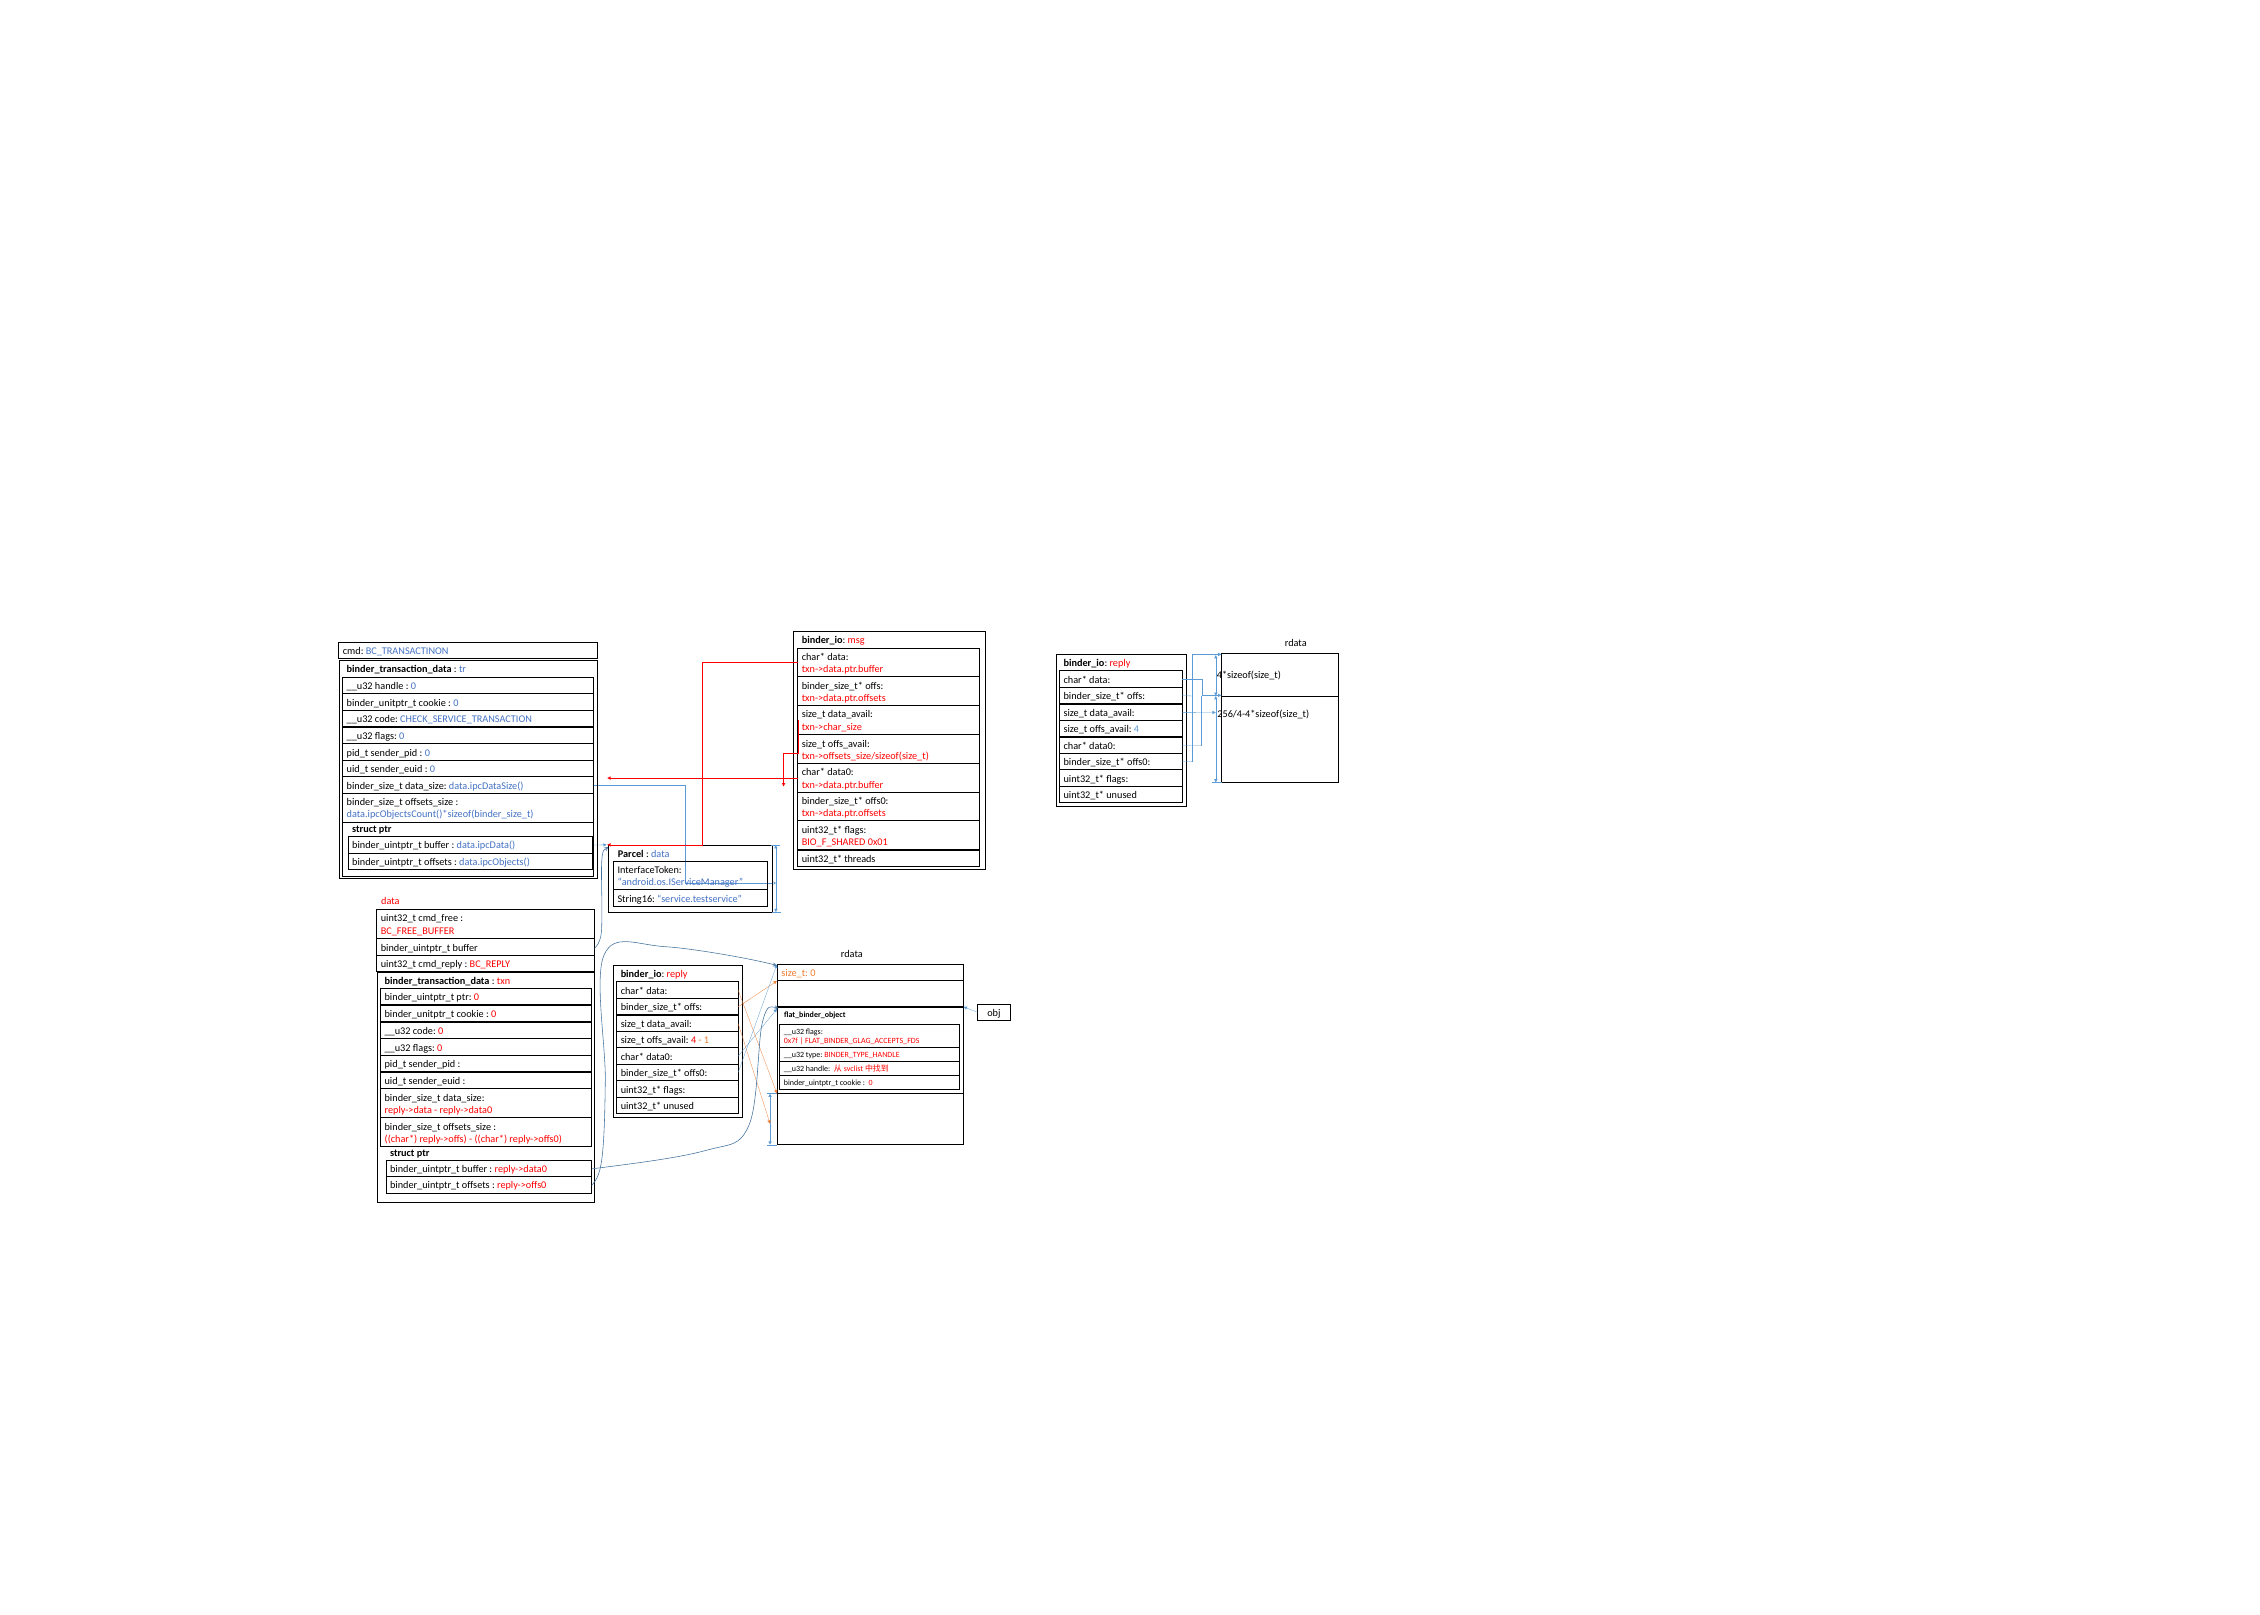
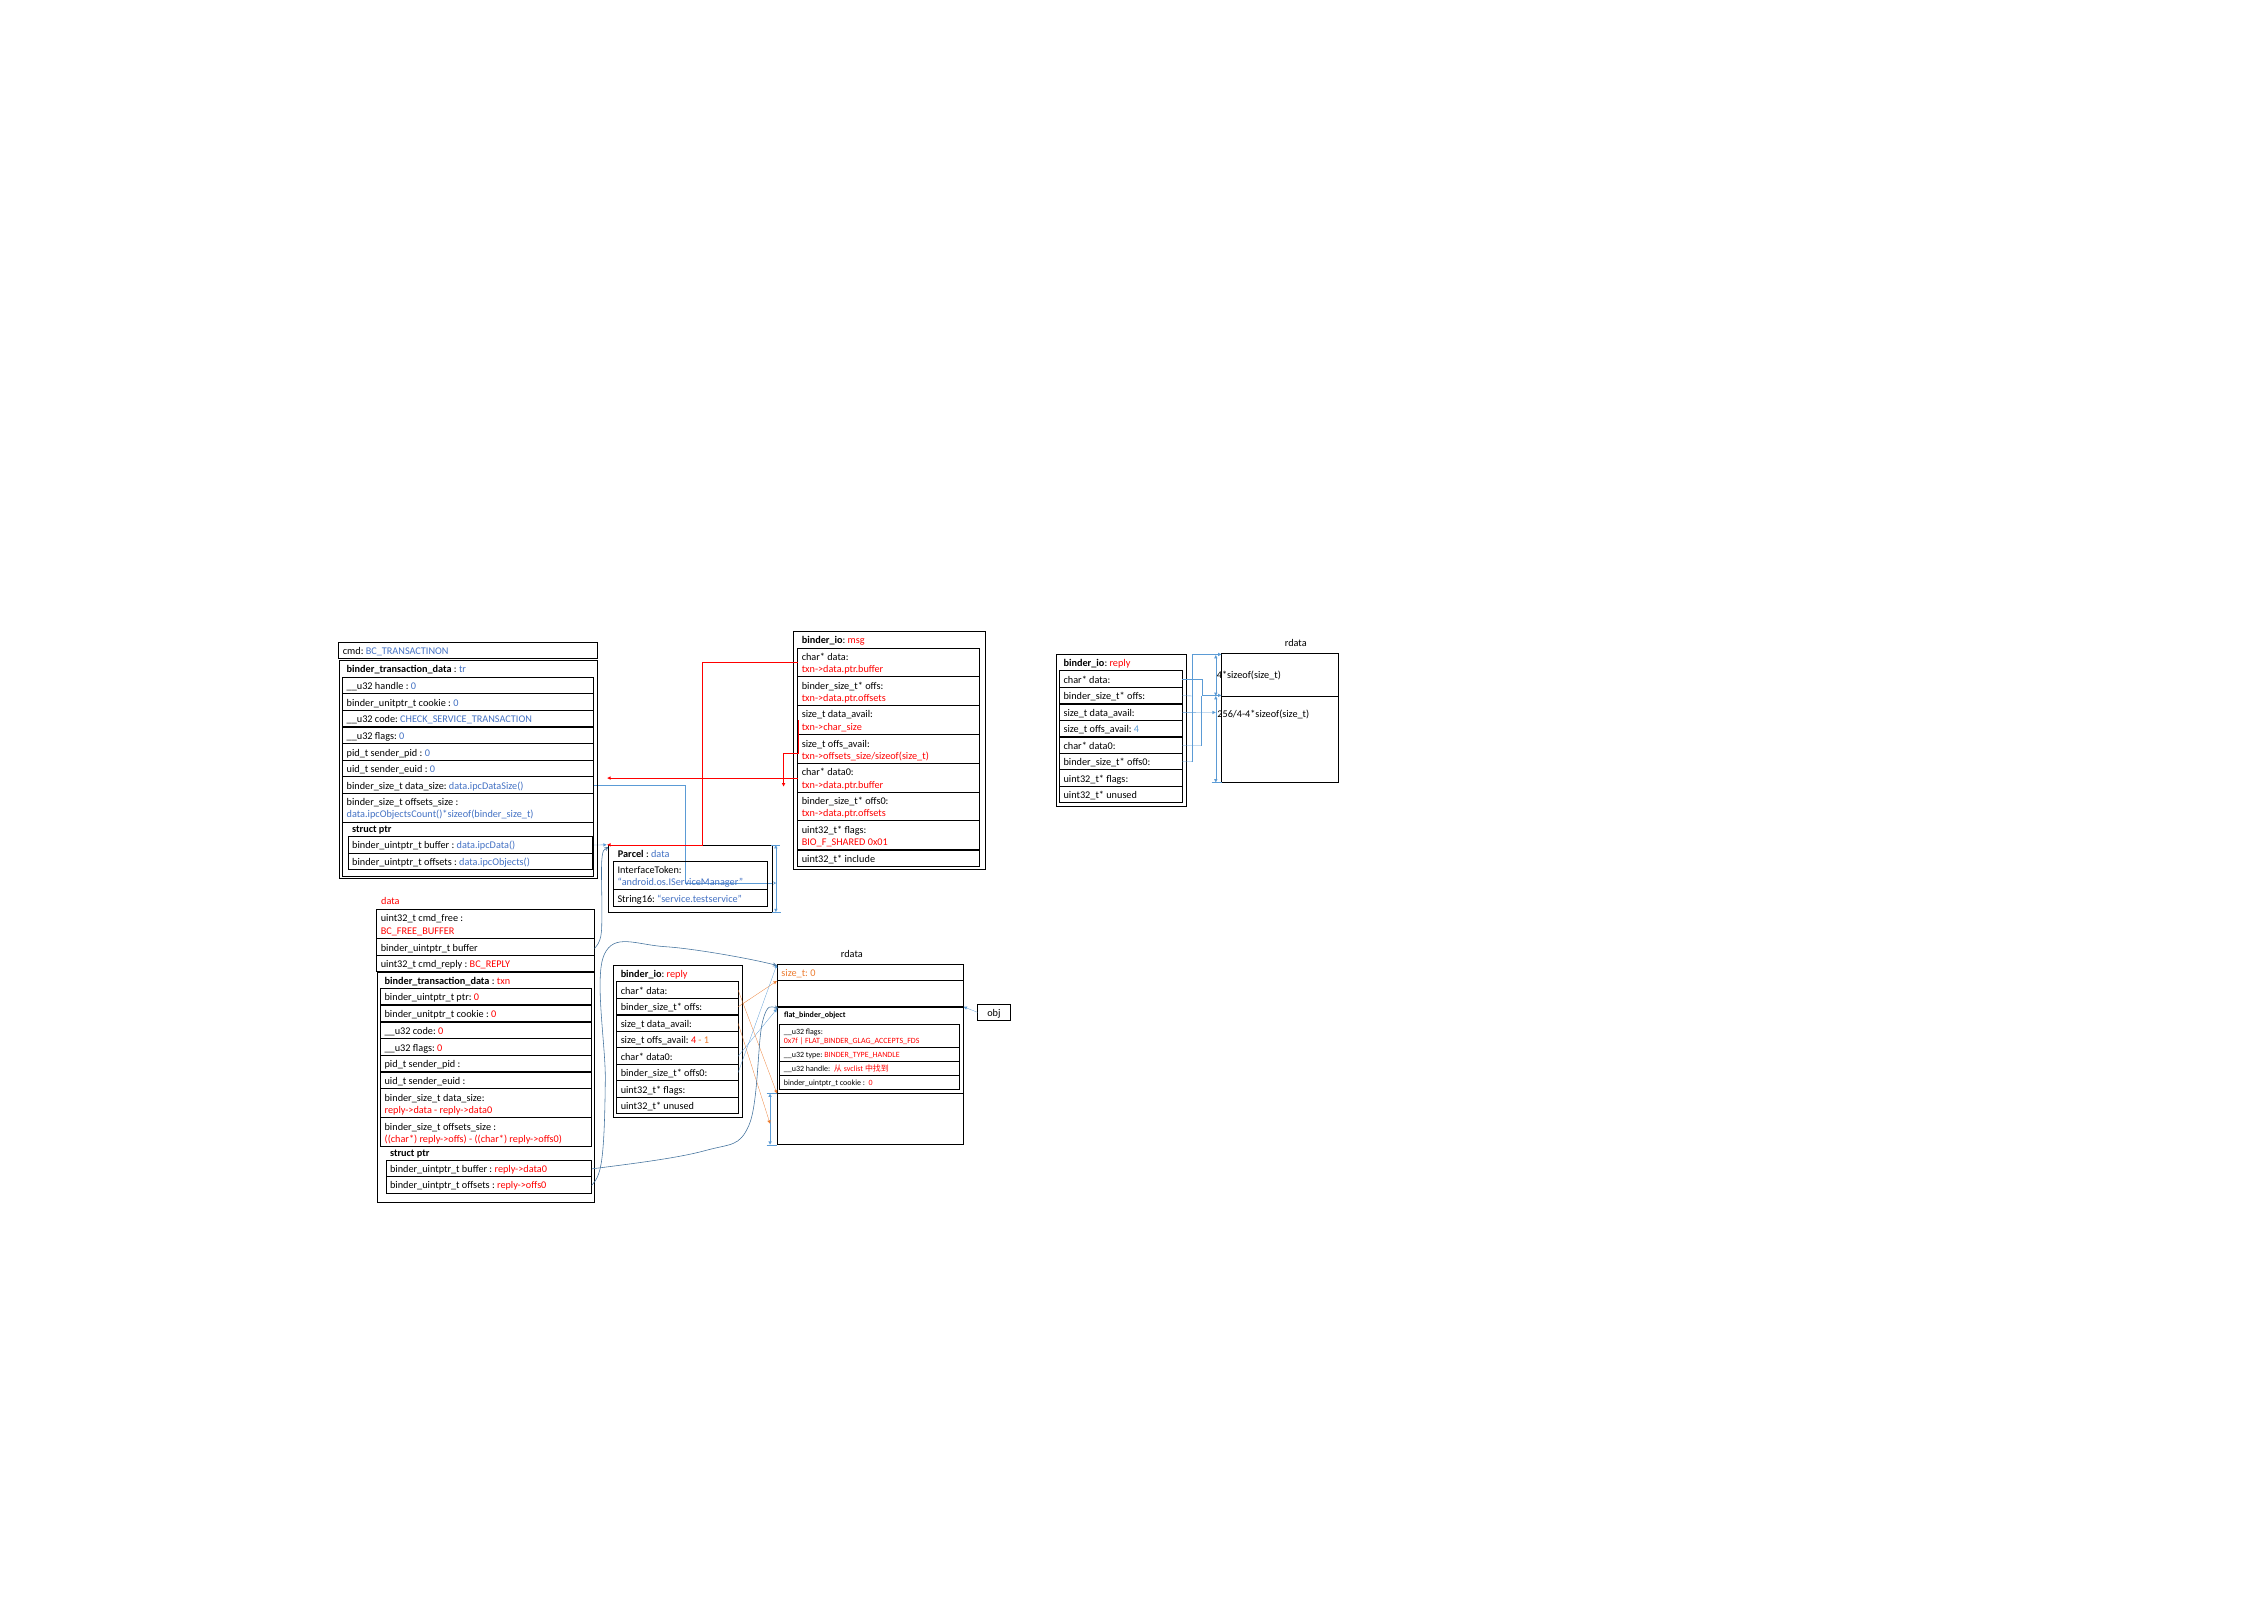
threads: threads -> include
